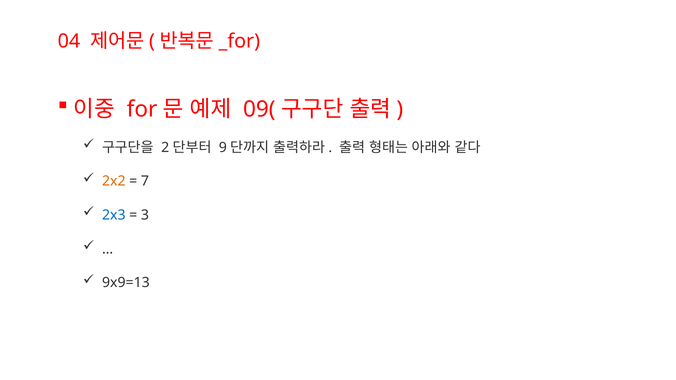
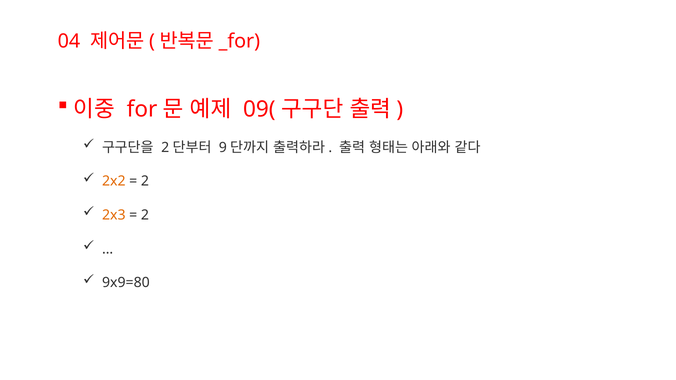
7 at (145, 181): 7 -> 2
2x3 colour: blue -> orange
3 at (145, 215): 3 -> 2
9x9=13: 9x9=13 -> 9x9=80
